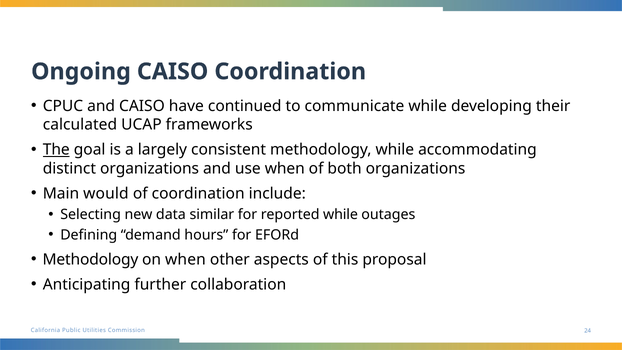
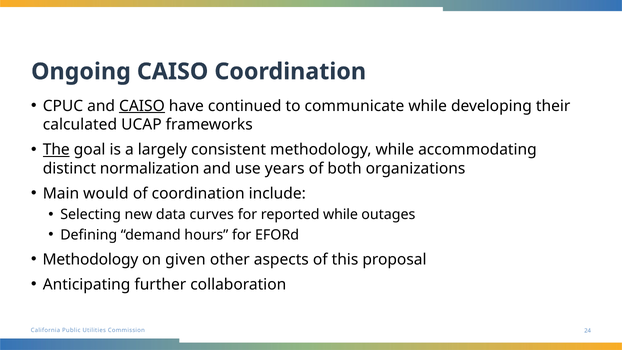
CAISO at (142, 106) underline: none -> present
distinct organizations: organizations -> normalization
use when: when -> years
similar: similar -> curves
on when: when -> given
